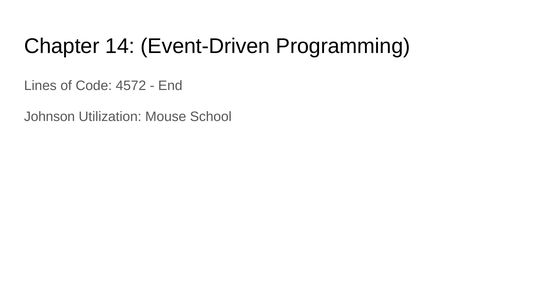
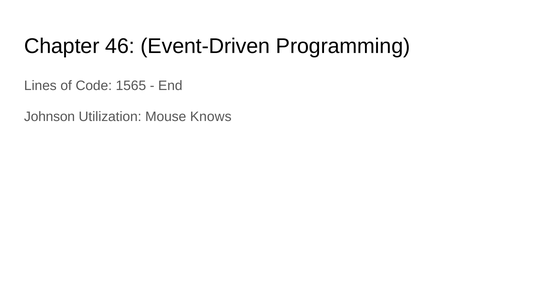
14: 14 -> 46
4572: 4572 -> 1565
School: School -> Knows
